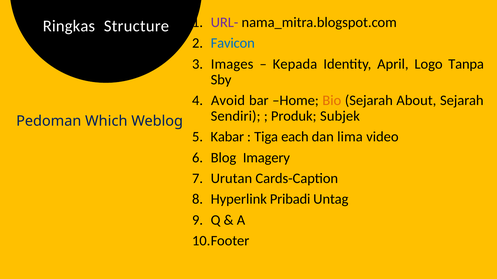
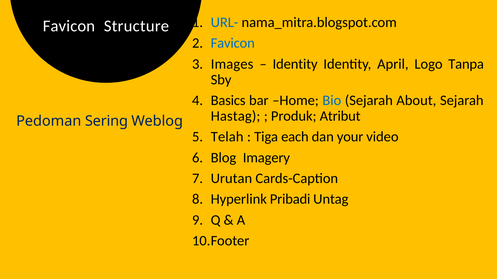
Ringkas at (69, 26): Ringkas -> Favicon
URL- colour: purple -> blue
Kepada at (295, 64): Kepada -> Identity
Avoid: Avoid -> Basics
Bio colour: orange -> blue
Sendiri: Sendiri -> Hastag
Subjek: Subjek -> Atribut
Which: Which -> Sering
Kabar: Kabar -> Telah
lima: lima -> your
